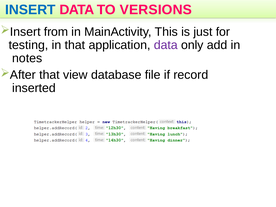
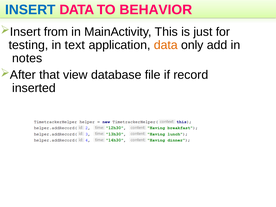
VERSIONS: VERSIONS -> BEHAVIOR
in that: that -> text
data at (166, 45) colour: purple -> orange
